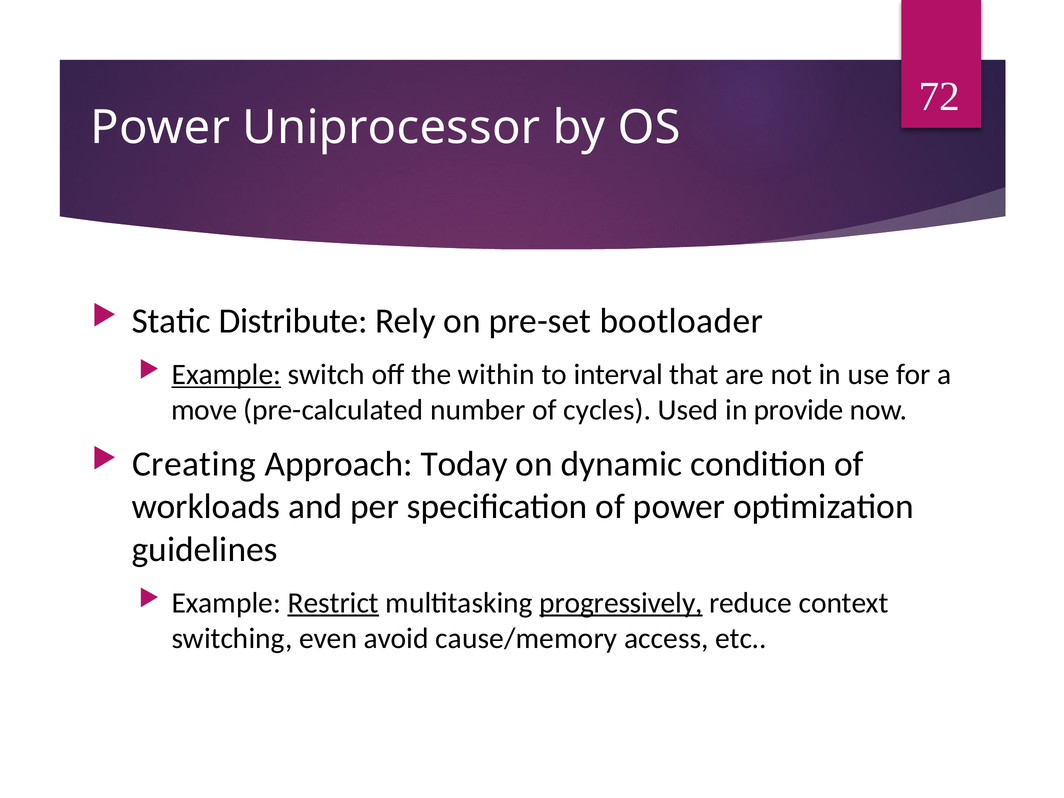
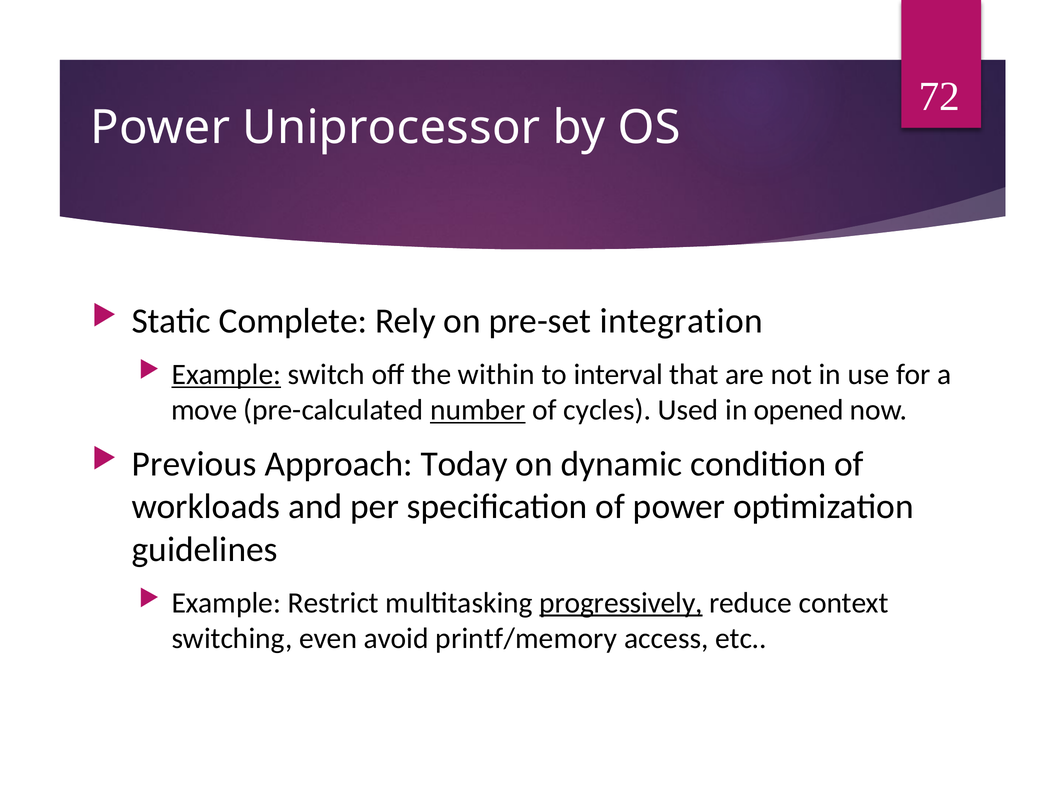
Distribute: Distribute -> Complete
bootloader: bootloader -> integration
number underline: none -> present
provide: provide -> opened
Creating: Creating -> Previous
Restrict underline: present -> none
cause/memory: cause/memory -> printf/memory
